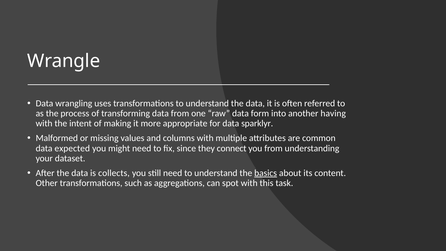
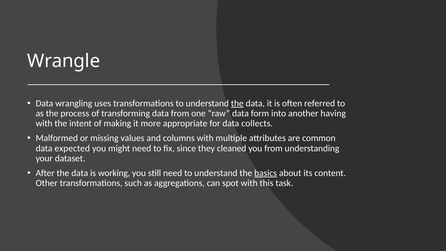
the at (237, 103) underline: none -> present
sparklyr: sparklyr -> collects
connect: connect -> cleaned
collects: collects -> working
